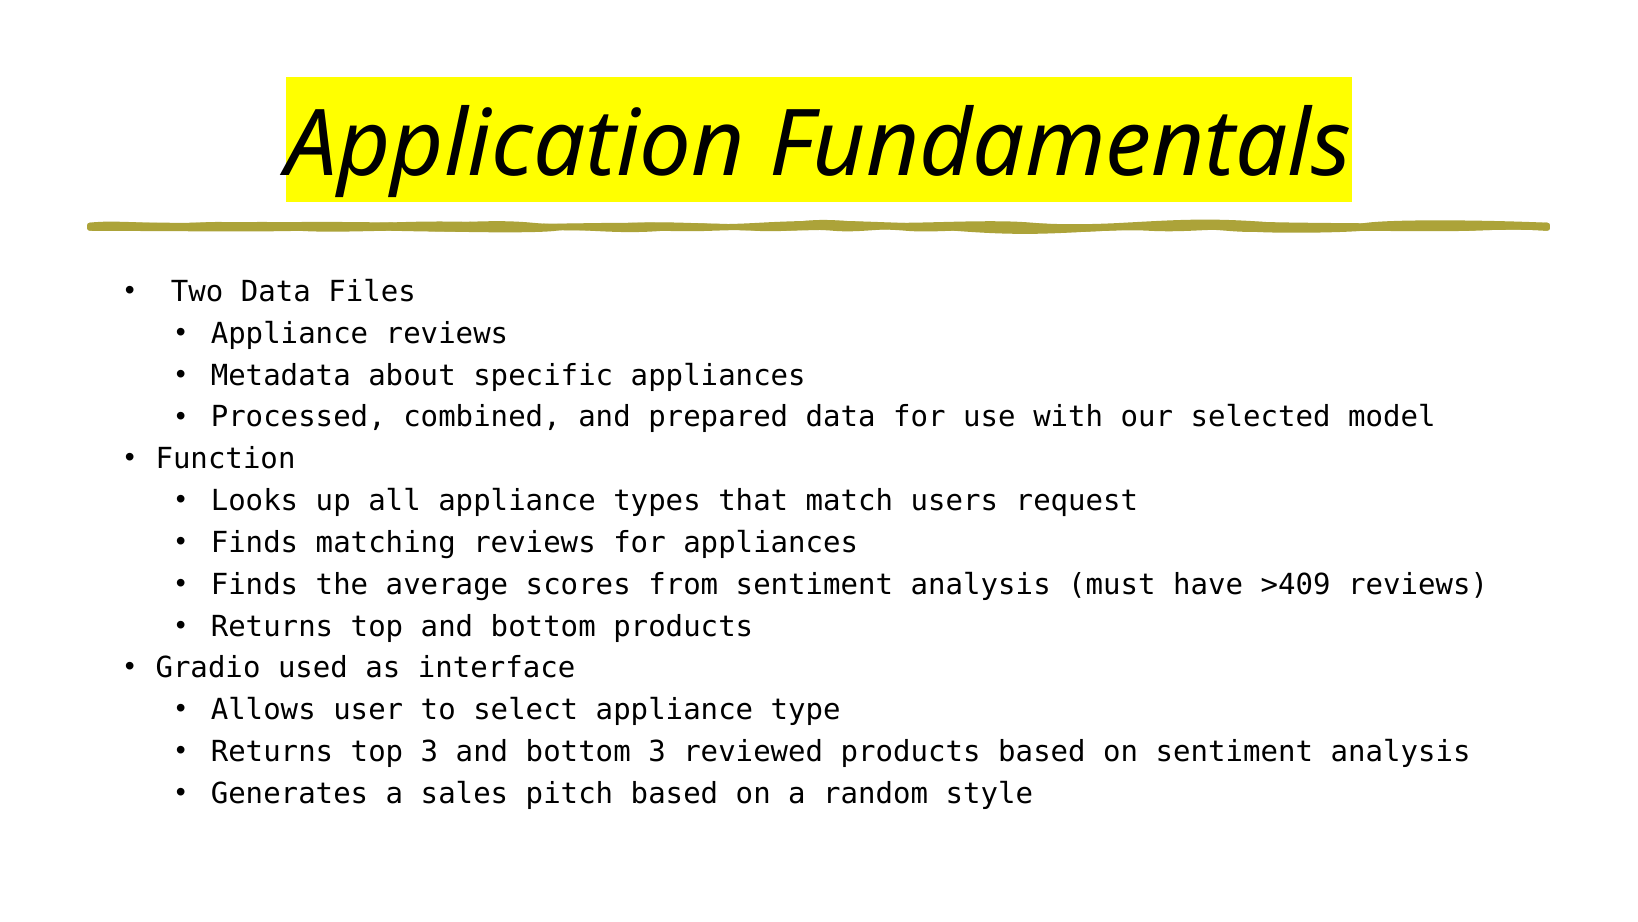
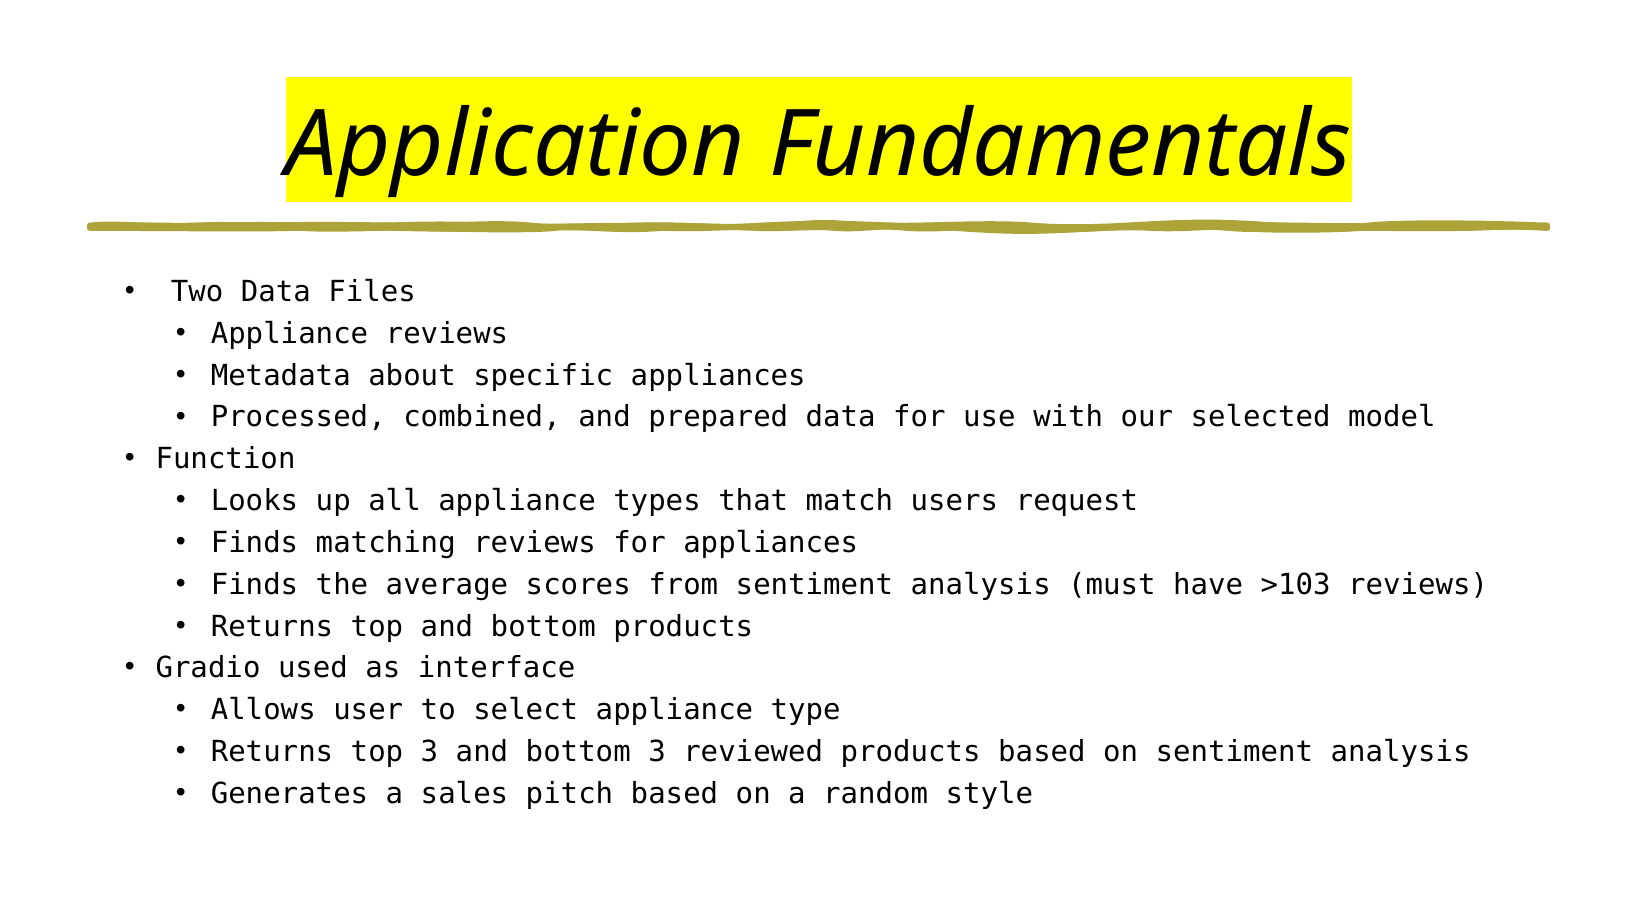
>409: >409 -> >103
